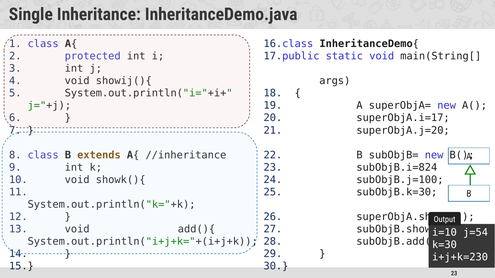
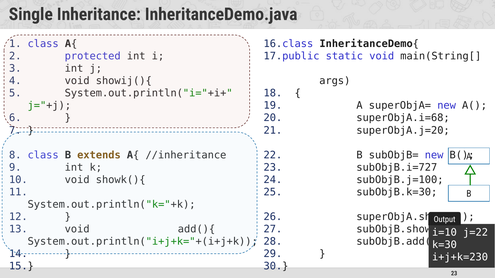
superObjA.i=17: superObjA.i=17 -> superObjA.i=68
subObjB.i=824: subObjB.i=824 -> subObjB.i=727
j=54: j=54 -> j=22
